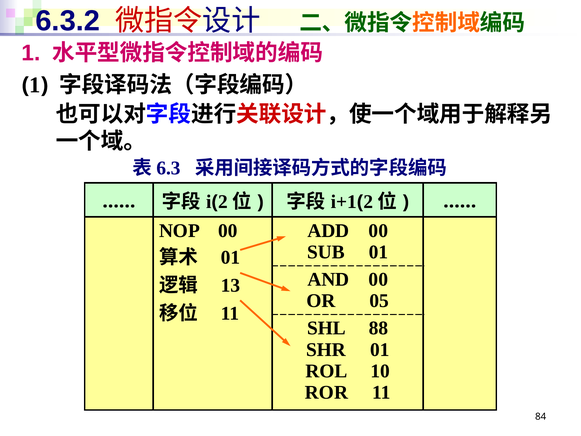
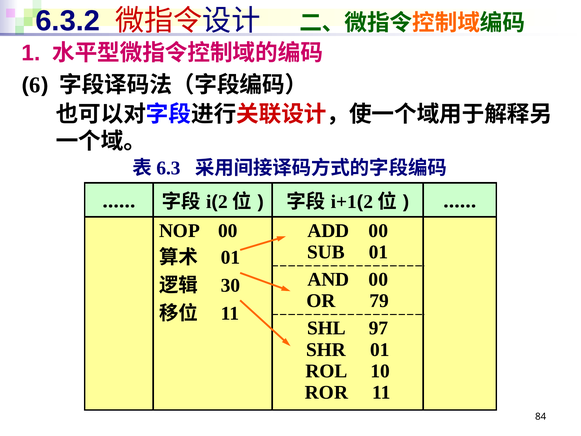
1 at (35, 85): 1 -> 6
13: 13 -> 30
05: 05 -> 79
88: 88 -> 97
